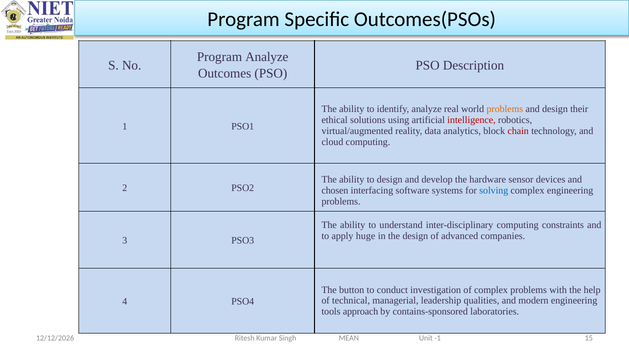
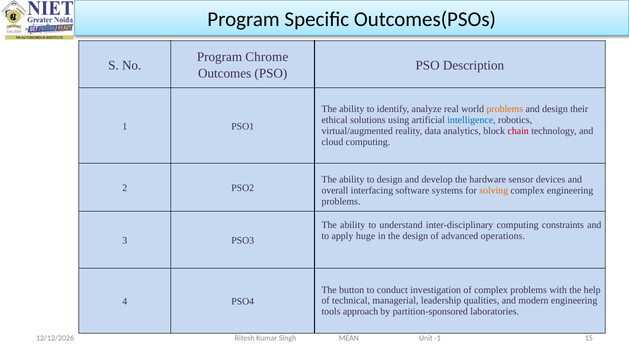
Program Analyze: Analyze -> Chrome
intelligence colour: red -> blue
chosen: chosen -> overall
solving colour: blue -> orange
companies: companies -> operations
contains-sponsored: contains-sponsored -> partition-sponsored
